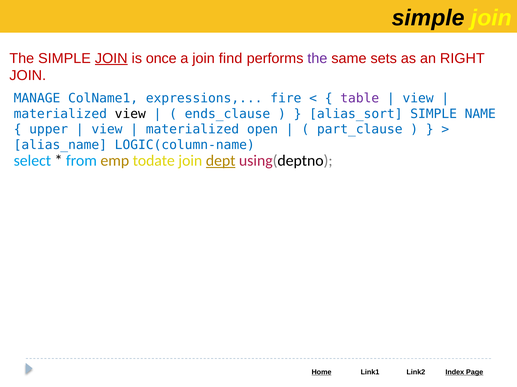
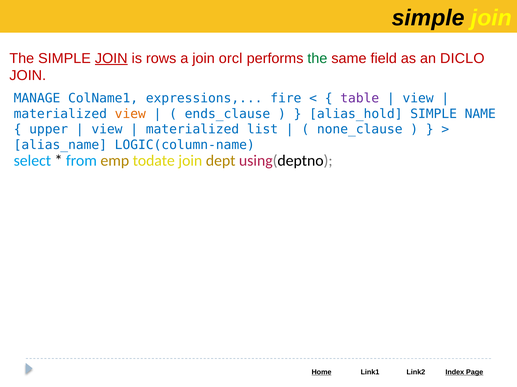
once: once -> rows
find: find -> orcl
the at (317, 58) colour: purple -> green
sets: sets -> field
RIGHT: RIGHT -> DICLO
view at (130, 114) colour: black -> orange
alias_sort: alias_sort -> alias_hold
open: open -> list
part_clause: part_clause -> none_clause
dept underline: present -> none
